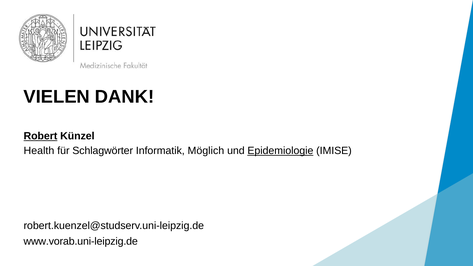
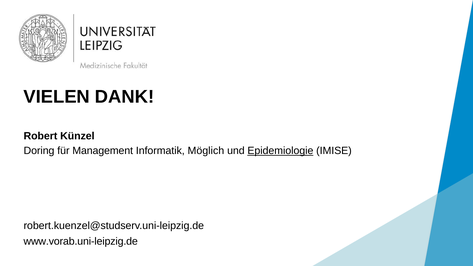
Robert underline: present -> none
Health: Health -> Doring
Schlagwörter: Schlagwörter -> Management
